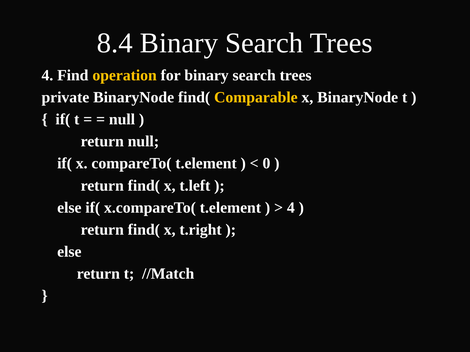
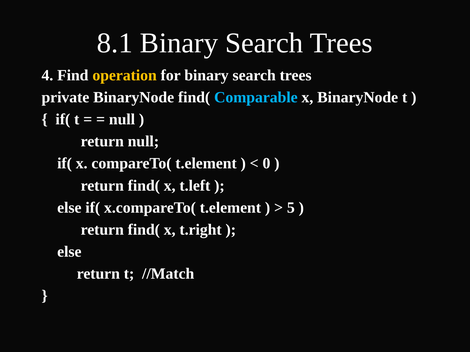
8.4: 8.4 -> 8.1
Comparable colour: yellow -> light blue
4 at (291, 208): 4 -> 5
